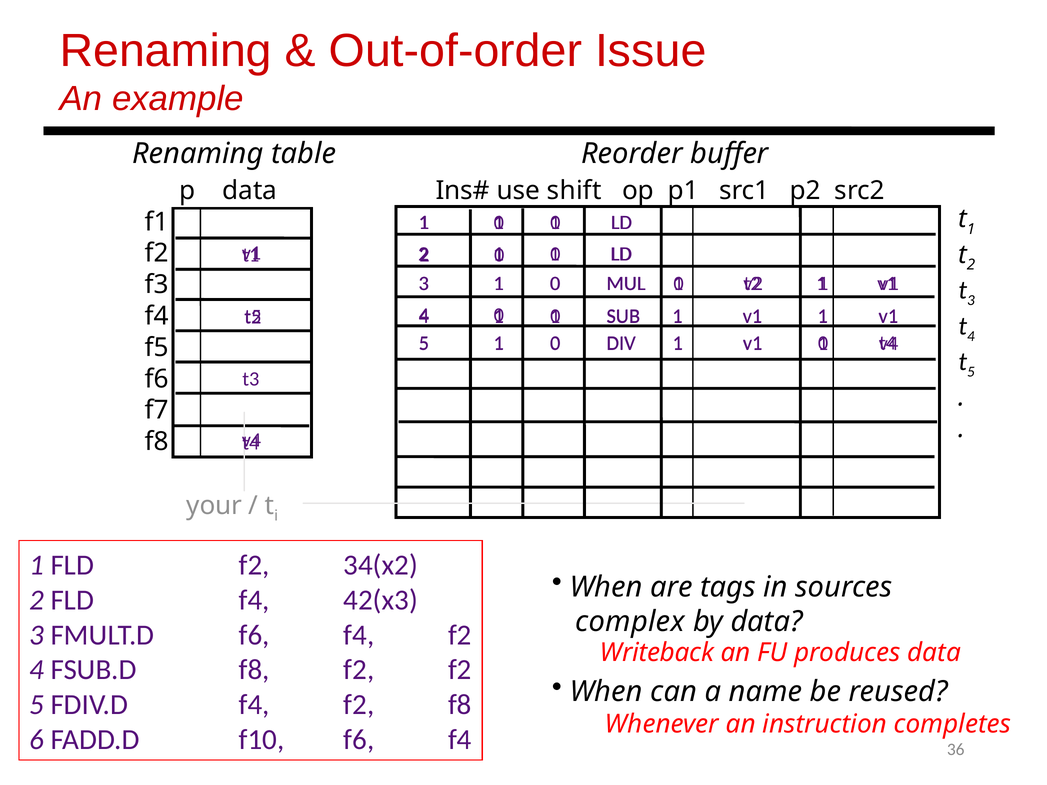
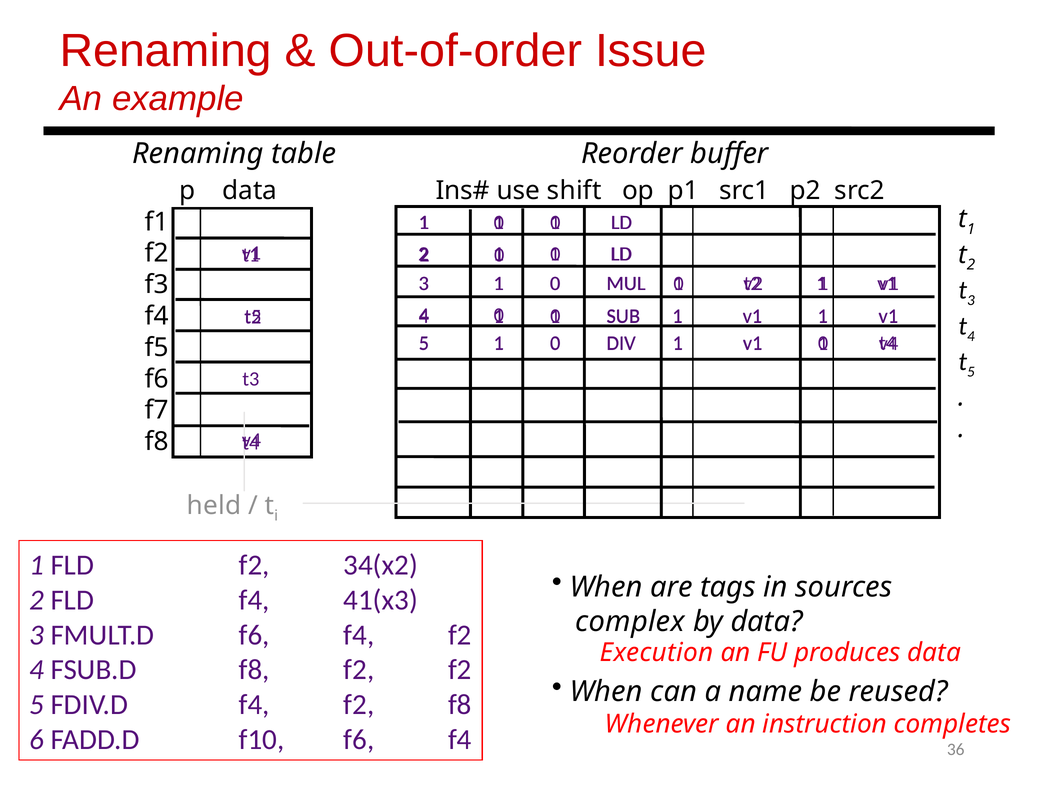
your: your -> held
42(x3: 42(x3 -> 41(x3
Writeback: Writeback -> Execution
